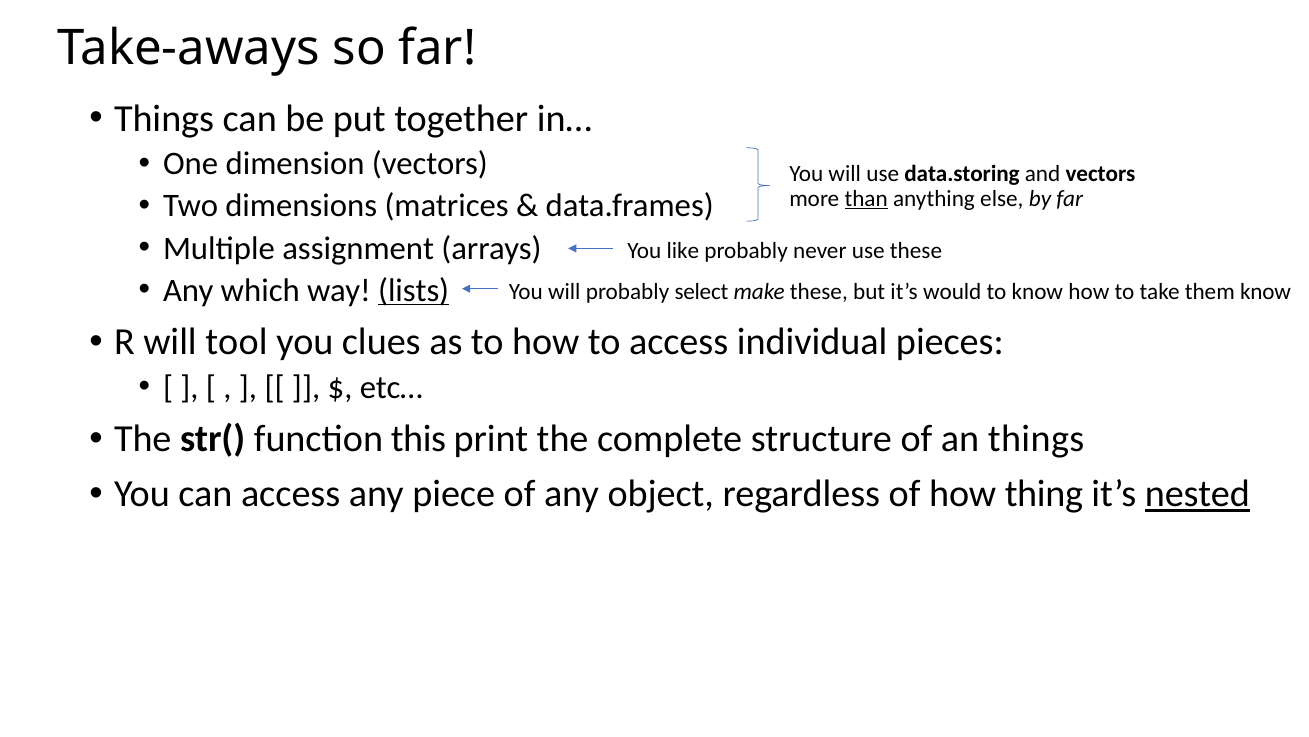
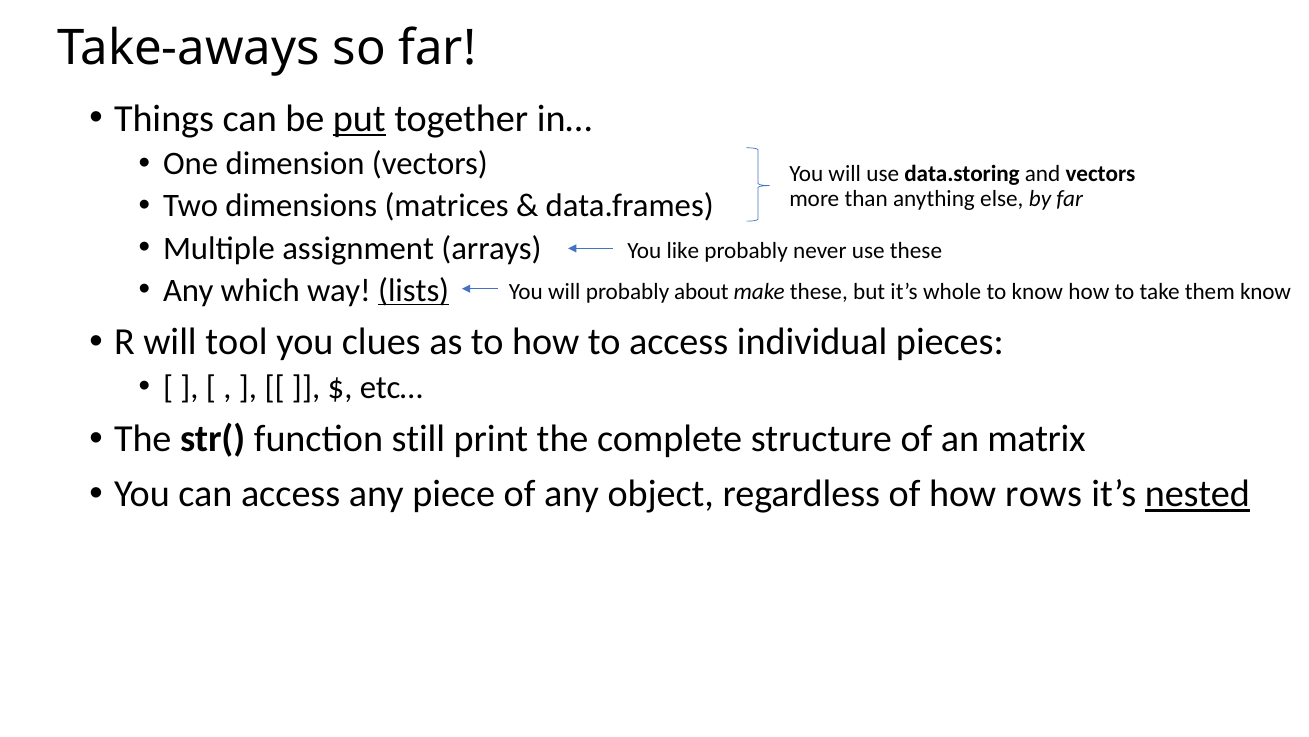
put underline: none -> present
than underline: present -> none
select: select -> about
would: would -> whole
this: this -> still
an things: things -> matrix
thing: thing -> rows
